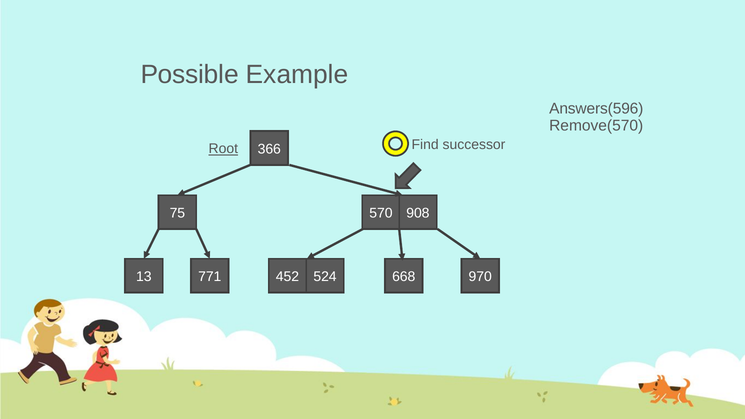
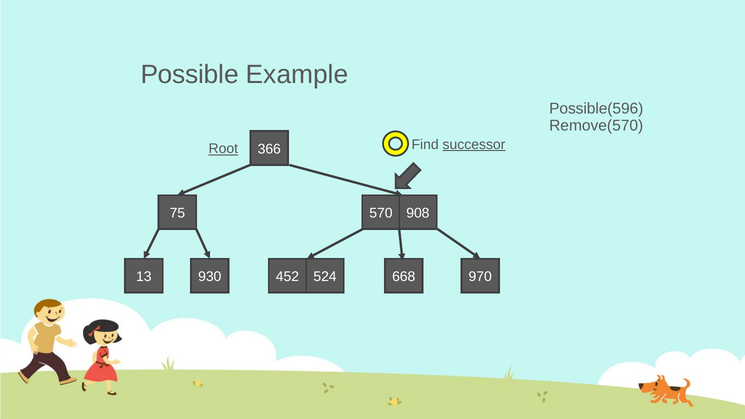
Answers(596: Answers(596 -> Possible(596
successor underline: none -> present
771: 771 -> 930
